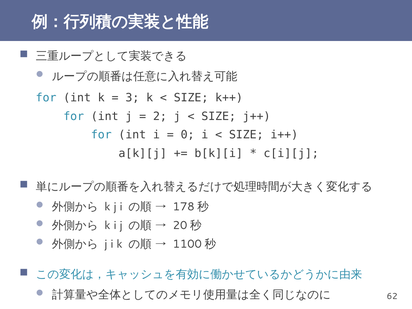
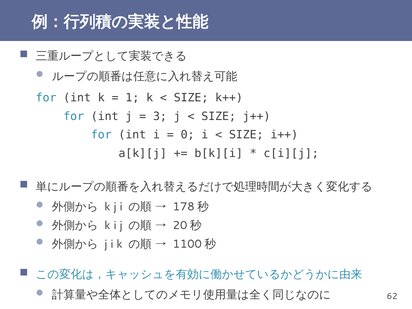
3: 3 -> 1
2: 2 -> 3
